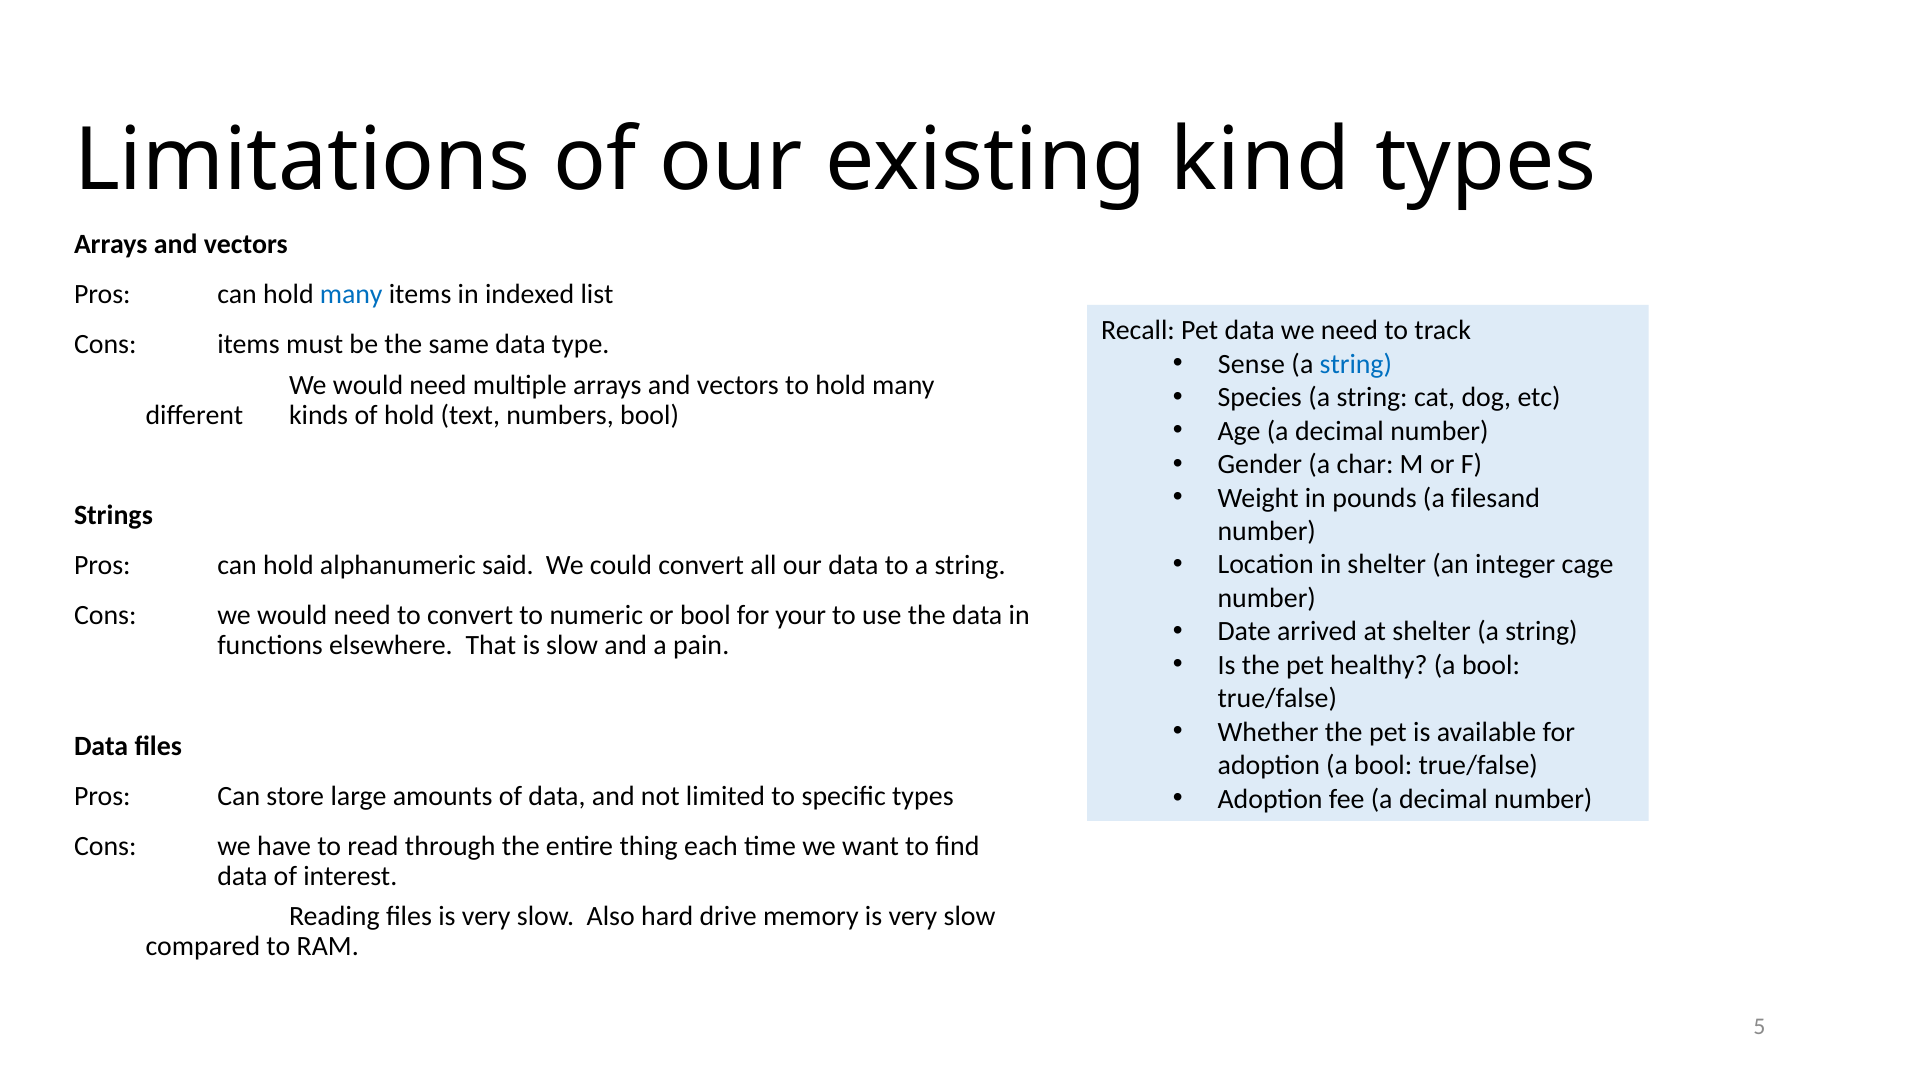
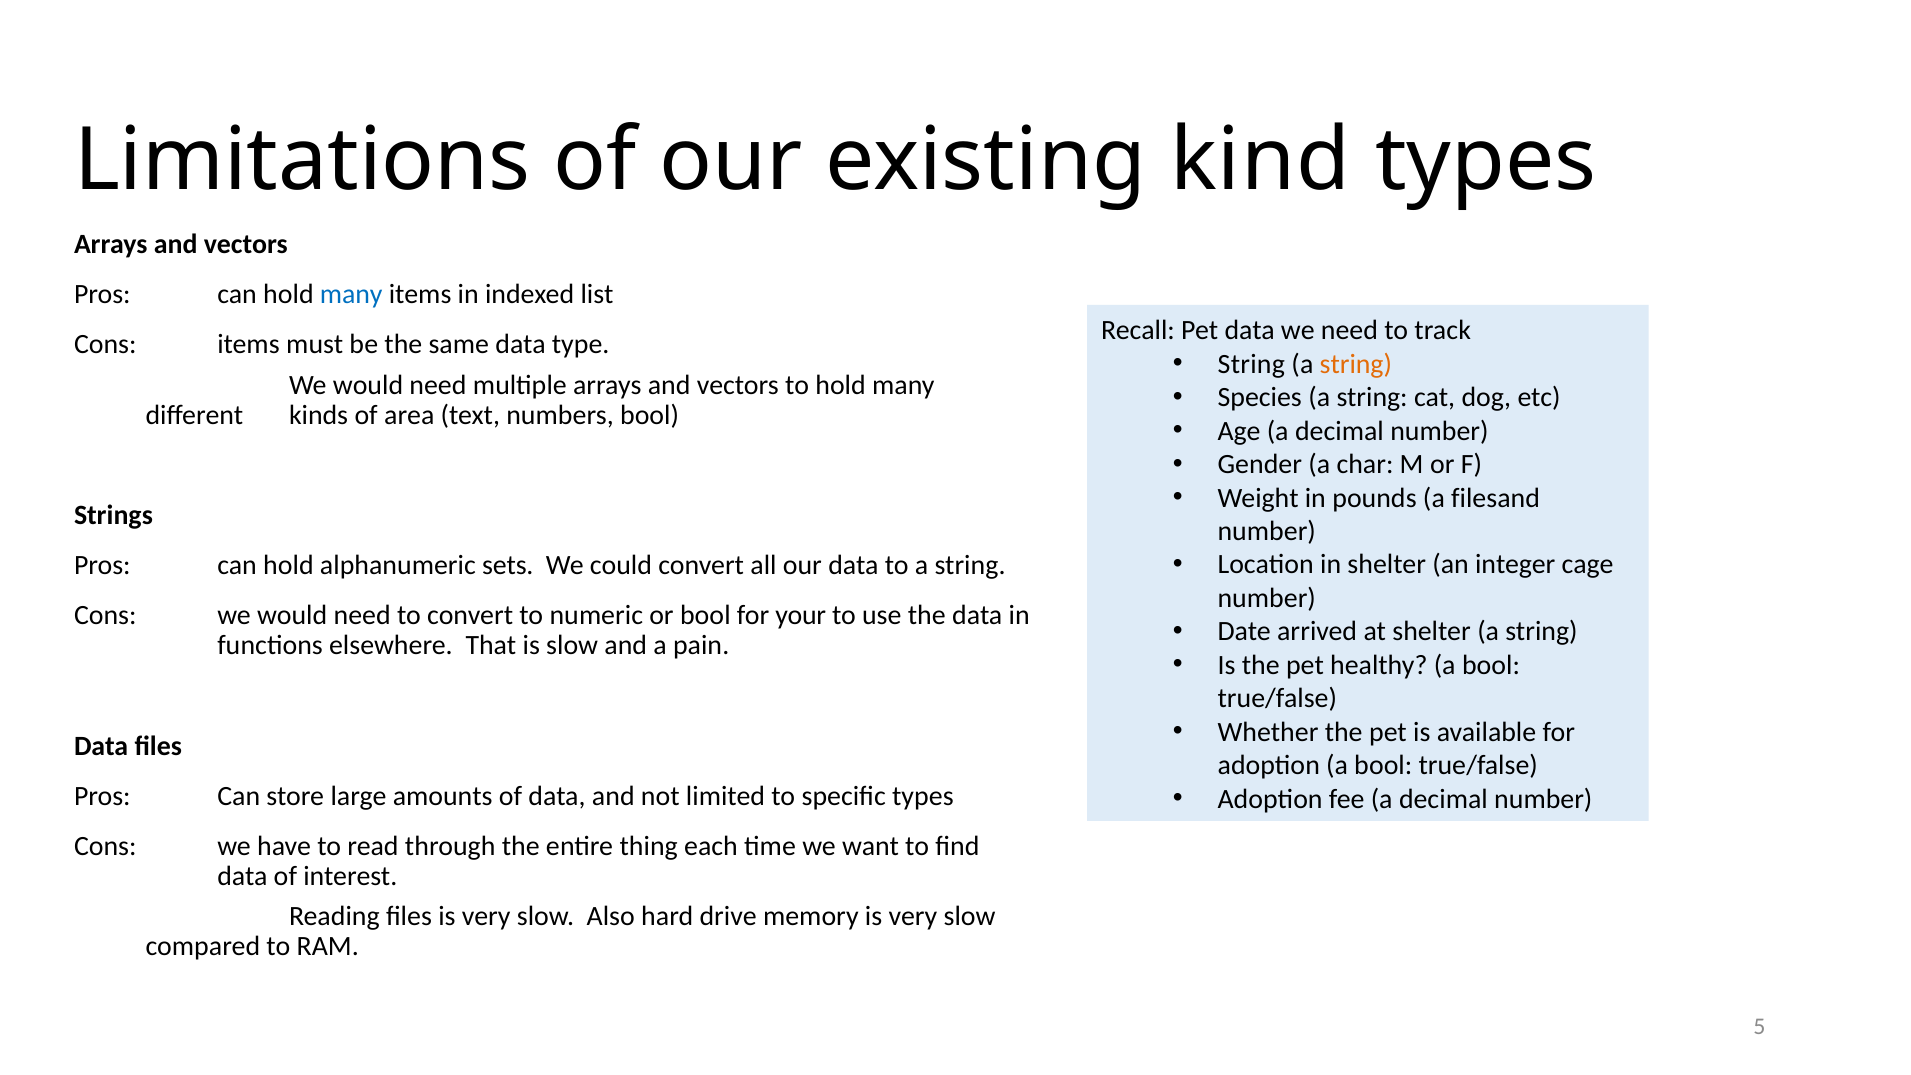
Sense at (1251, 364): Sense -> String
string at (1356, 364) colour: blue -> orange
of hold: hold -> area
said: said -> sets
